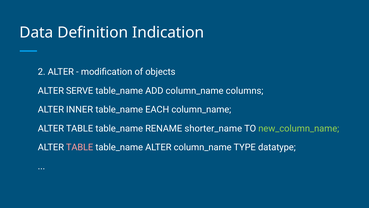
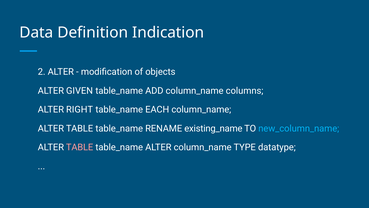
SERVE: SERVE -> GIVEN
INNER: INNER -> RIGHT
shorter_name: shorter_name -> existing_name
new_column_name colour: light green -> light blue
